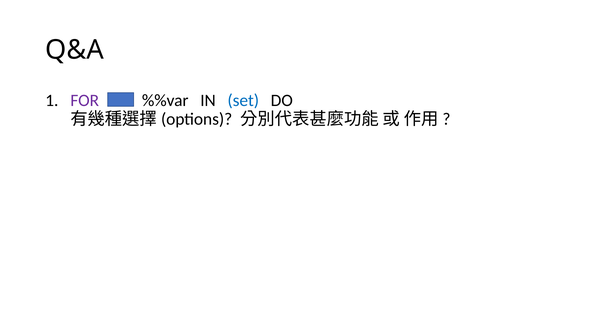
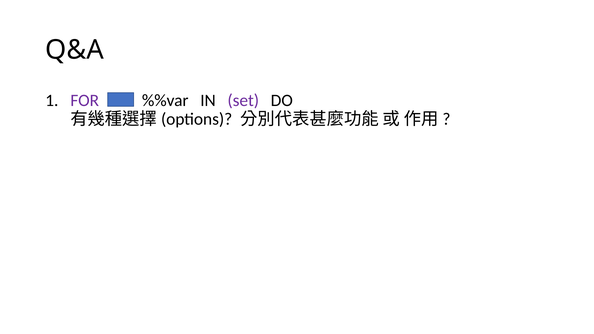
set colour: blue -> purple
